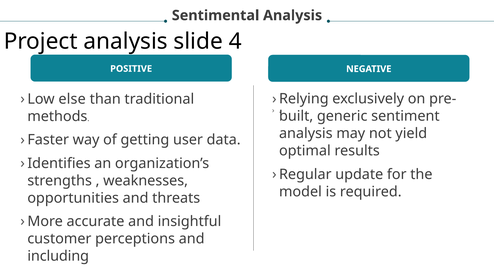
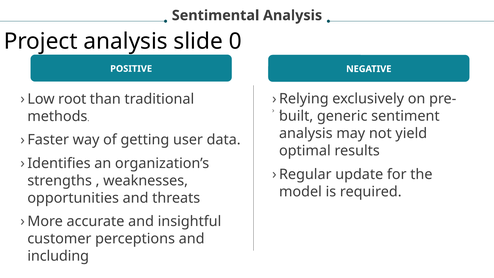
4: 4 -> 0
else: else -> root
